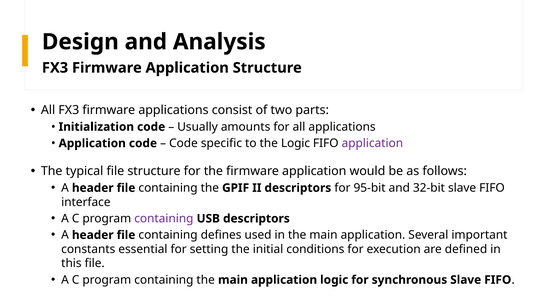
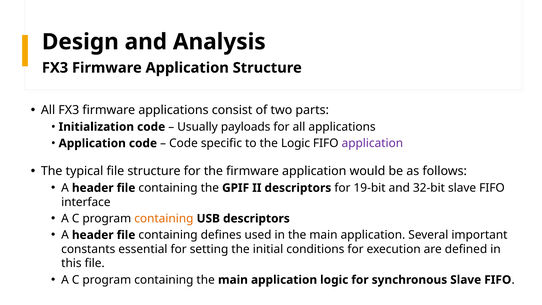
amounts: amounts -> payloads
95-bit: 95-bit -> 19-bit
containing at (164, 218) colour: purple -> orange
